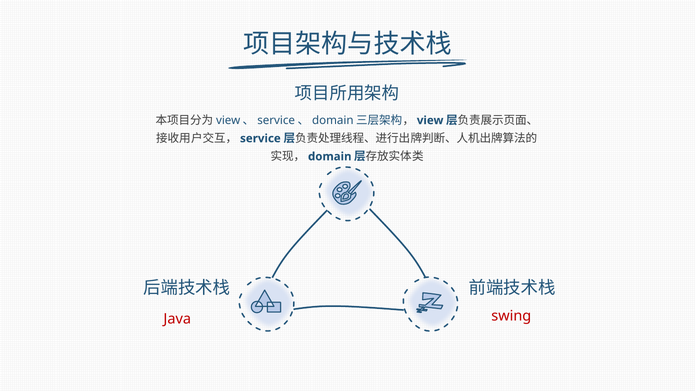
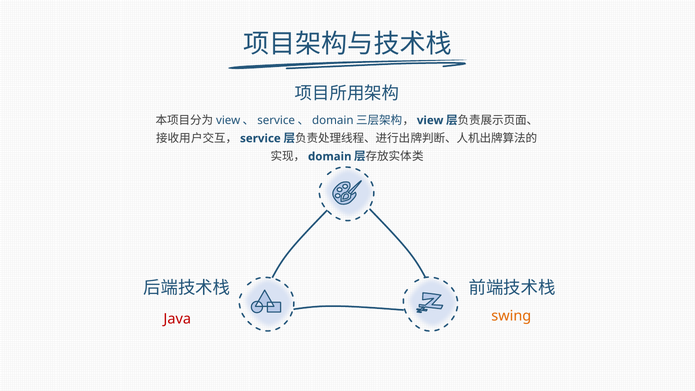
swing colour: red -> orange
